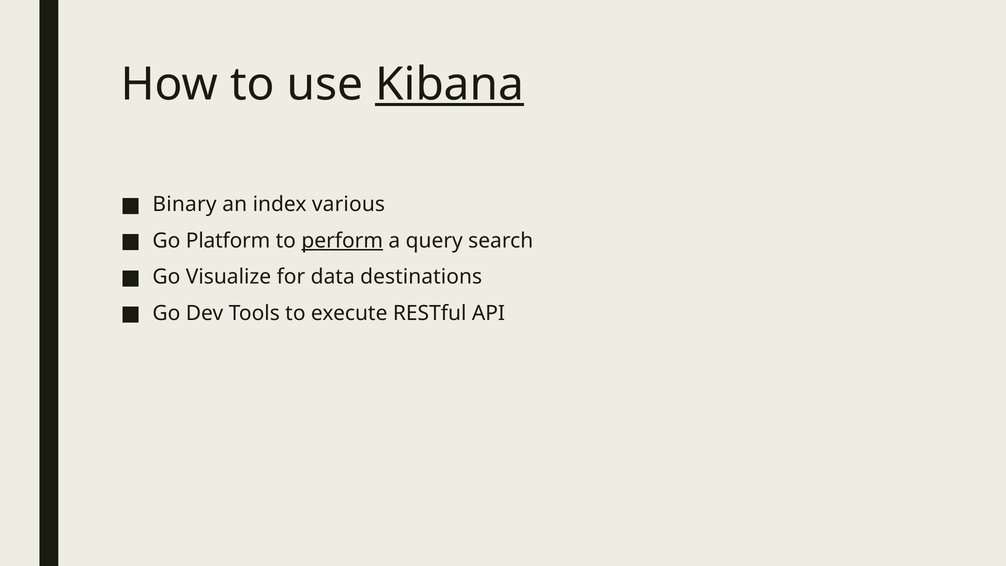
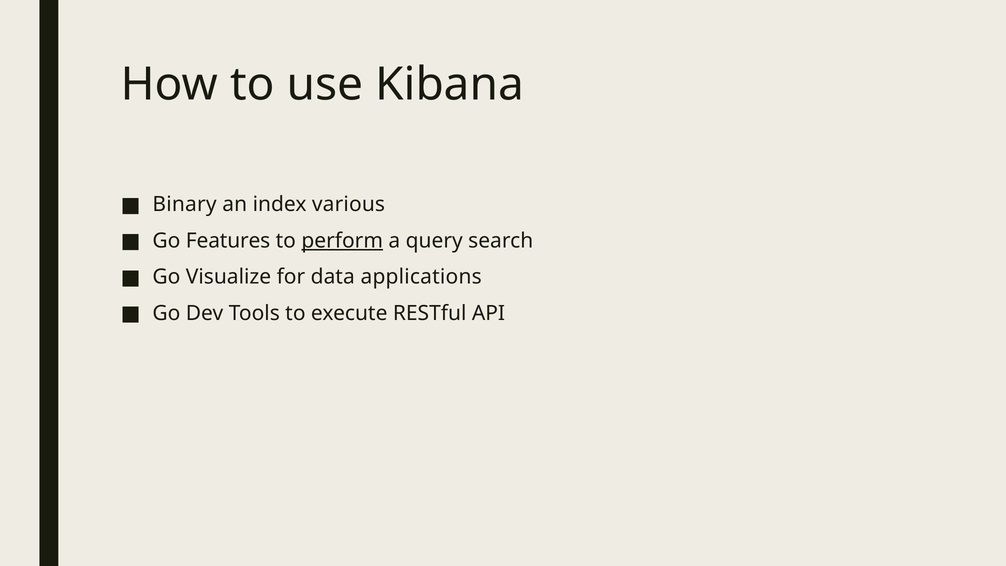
Kibana underline: present -> none
Platform: Platform -> Features
destinations: destinations -> applications
